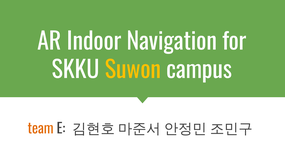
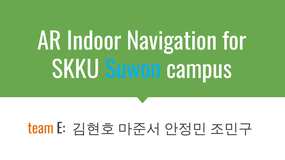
Suwon colour: yellow -> light blue
